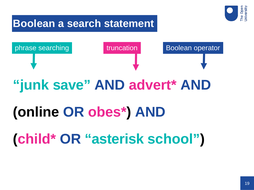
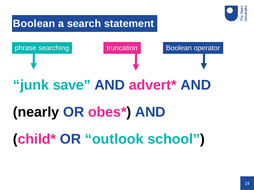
online: online -> nearly
asterisk: asterisk -> outlook
